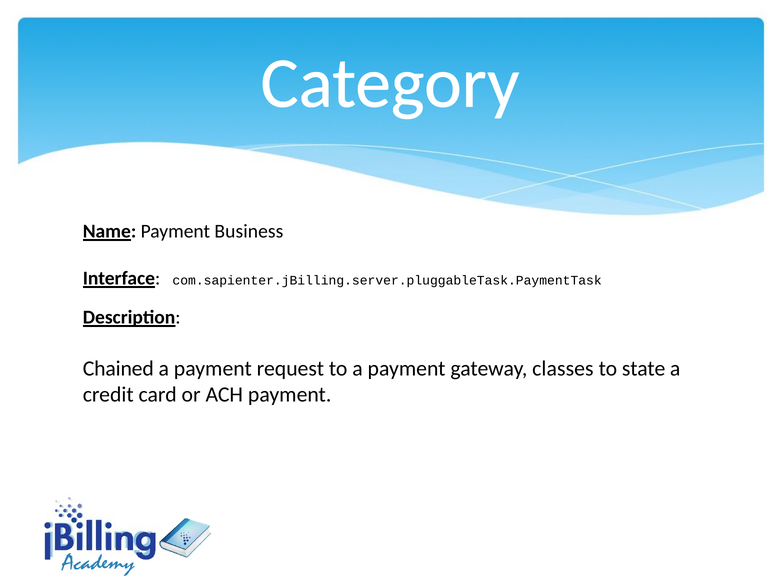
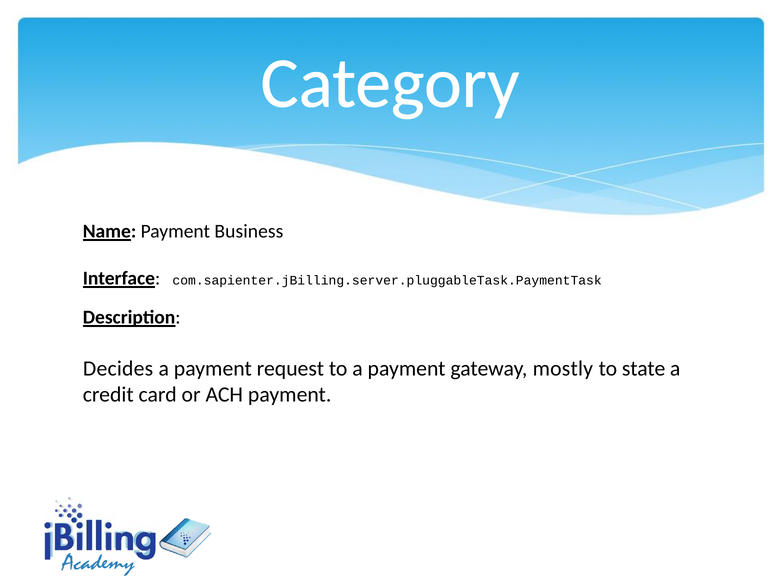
Chained: Chained -> Decides
classes: classes -> mostly
